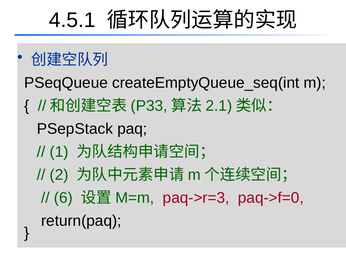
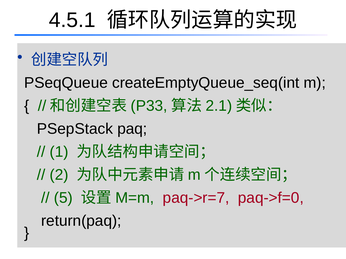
6: 6 -> 5
paq->r=3: paq->r=3 -> paq->r=7
